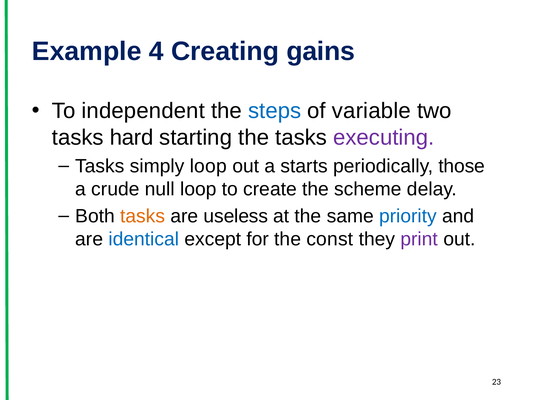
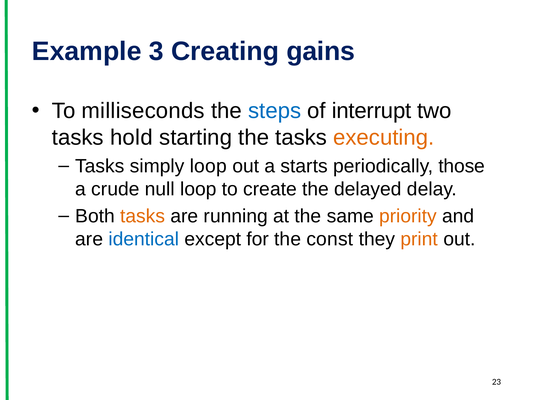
4: 4 -> 3
independent: independent -> milliseconds
variable: variable -> interrupt
hard: hard -> hold
executing colour: purple -> orange
scheme: scheme -> delayed
useless: useless -> running
priority colour: blue -> orange
print colour: purple -> orange
